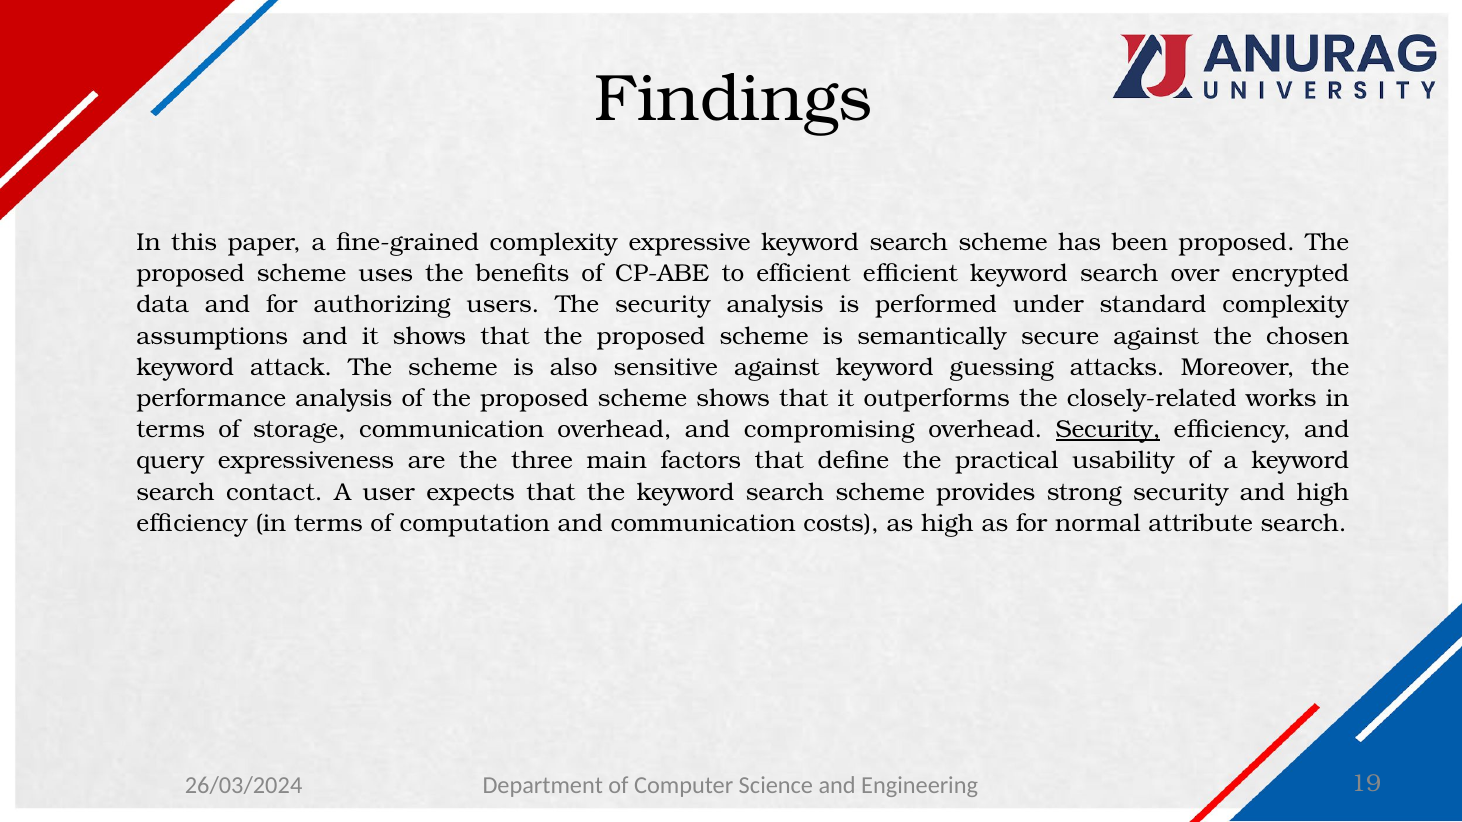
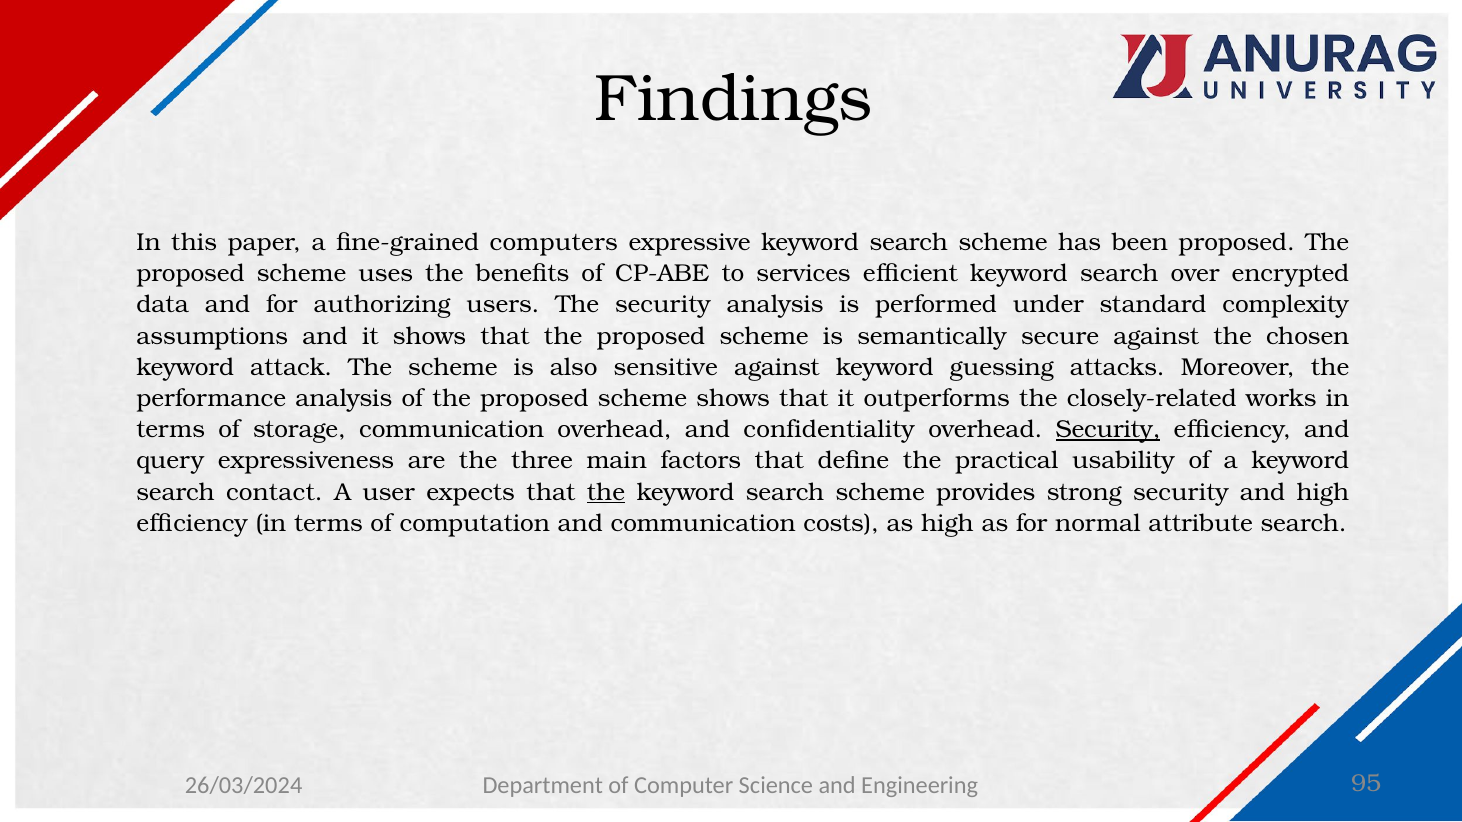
fine-grained complexity: complexity -> computers
to efficient: efficient -> services
compromising: compromising -> confidentiality
the at (606, 492) underline: none -> present
19: 19 -> 95
